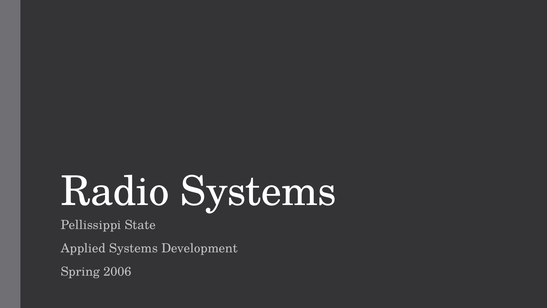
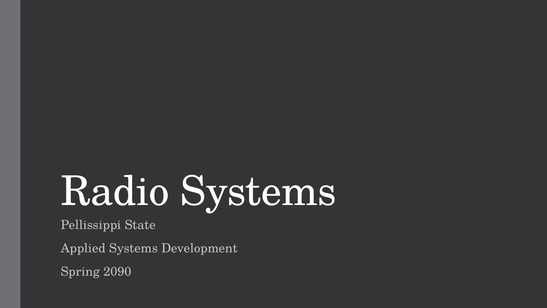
2006: 2006 -> 2090
